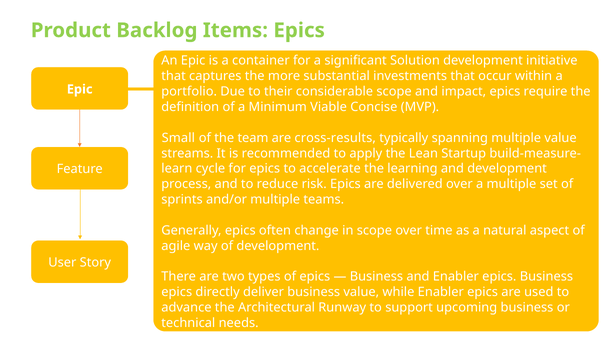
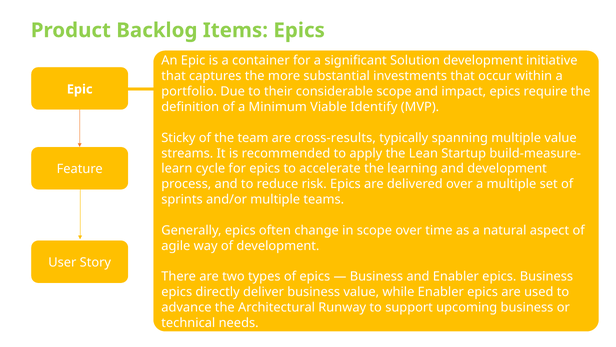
Concise: Concise -> Identify
Small: Small -> Sticky
